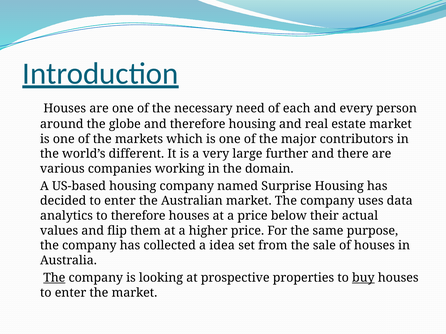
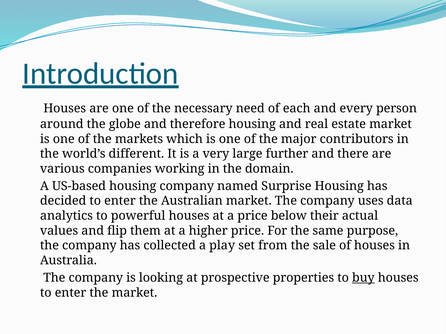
to therefore: therefore -> powerful
idea: idea -> play
The at (54, 278) underline: present -> none
